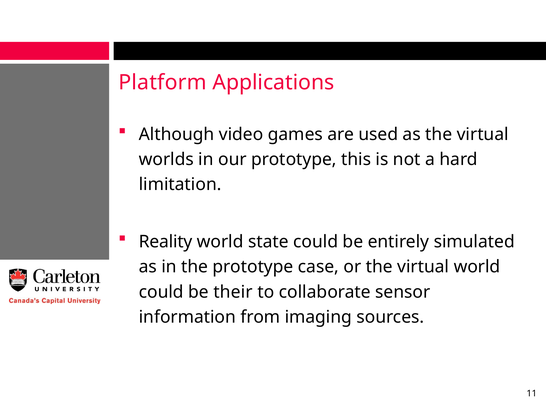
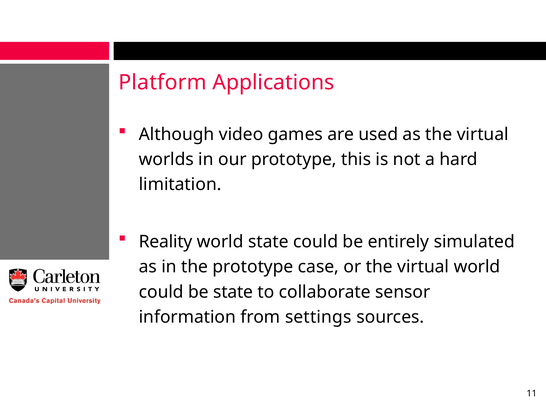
be their: their -> state
imaging: imaging -> settings
